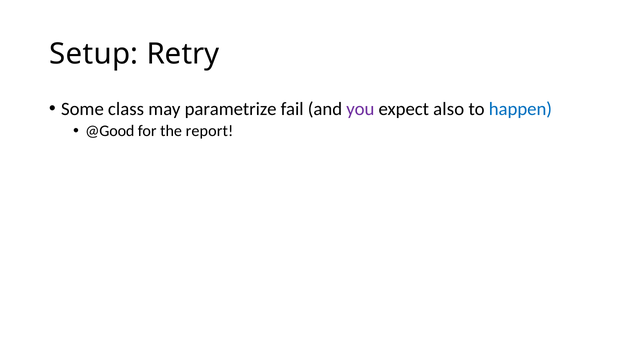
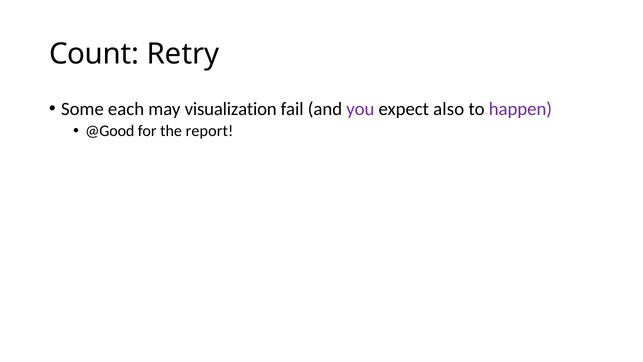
Setup: Setup -> Count
class: class -> each
parametrize: parametrize -> visualization
happen colour: blue -> purple
